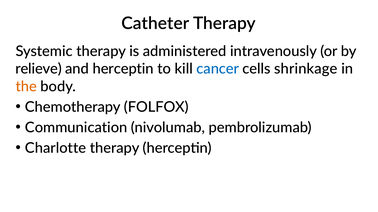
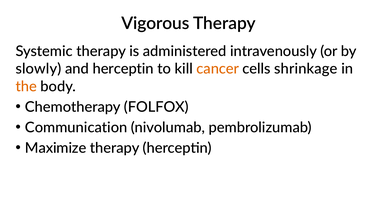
Catheter: Catheter -> Vigorous
relieve: relieve -> slowly
cancer colour: blue -> orange
Charlotte: Charlotte -> Maximize
